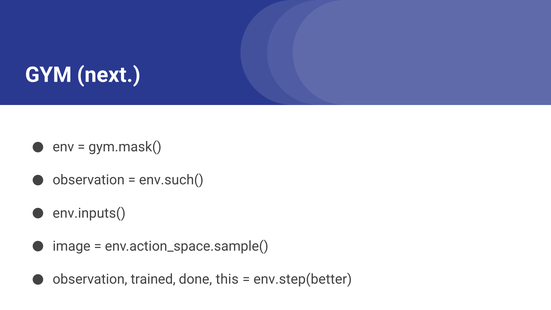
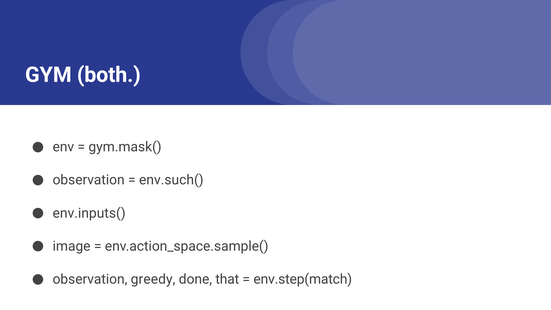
next: next -> both
trained: trained -> greedy
this: this -> that
env.step(better: env.step(better -> env.step(match
